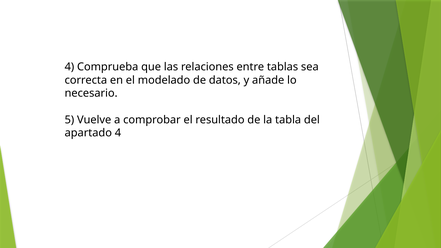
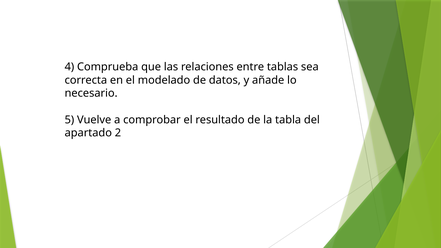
apartado 4: 4 -> 2
